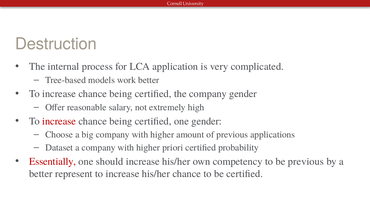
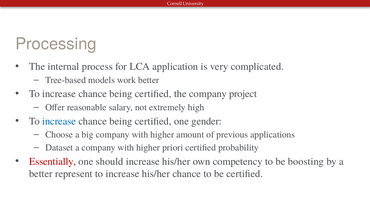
Destruction: Destruction -> Processing
company gender: gender -> project
increase at (59, 121) colour: red -> blue
be previous: previous -> boosting
